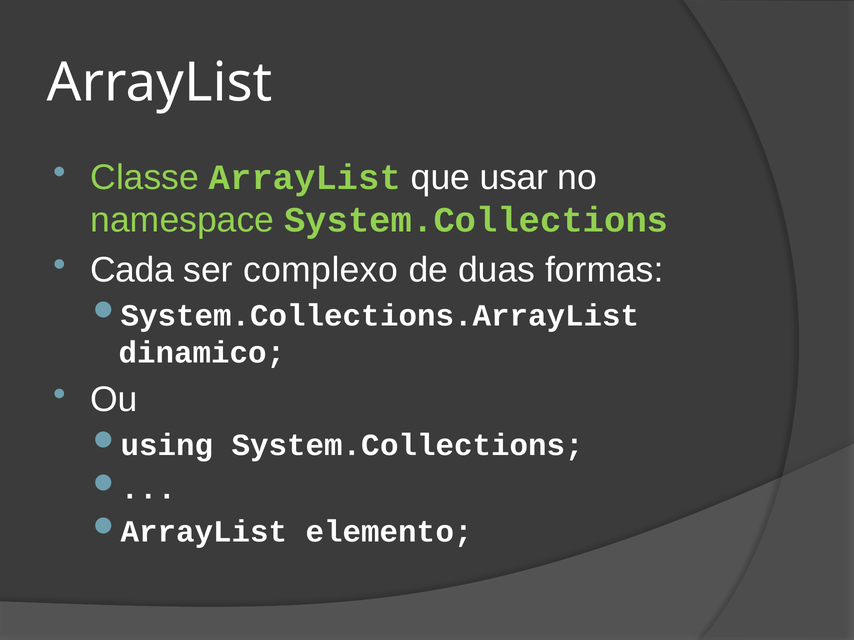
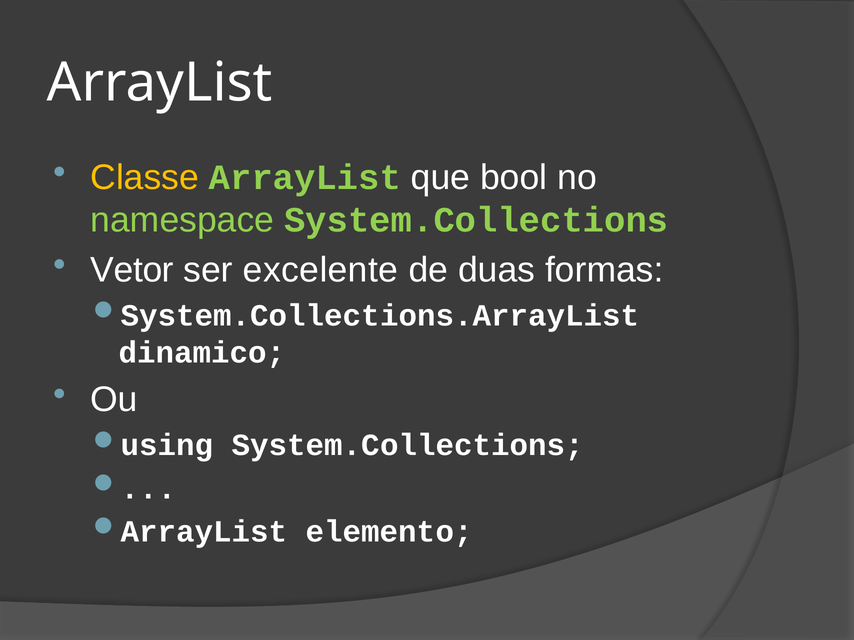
Classe colour: light green -> yellow
usar: usar -> bool
Cada: Cada -> Vetor
complexo: complexo -> excelente
